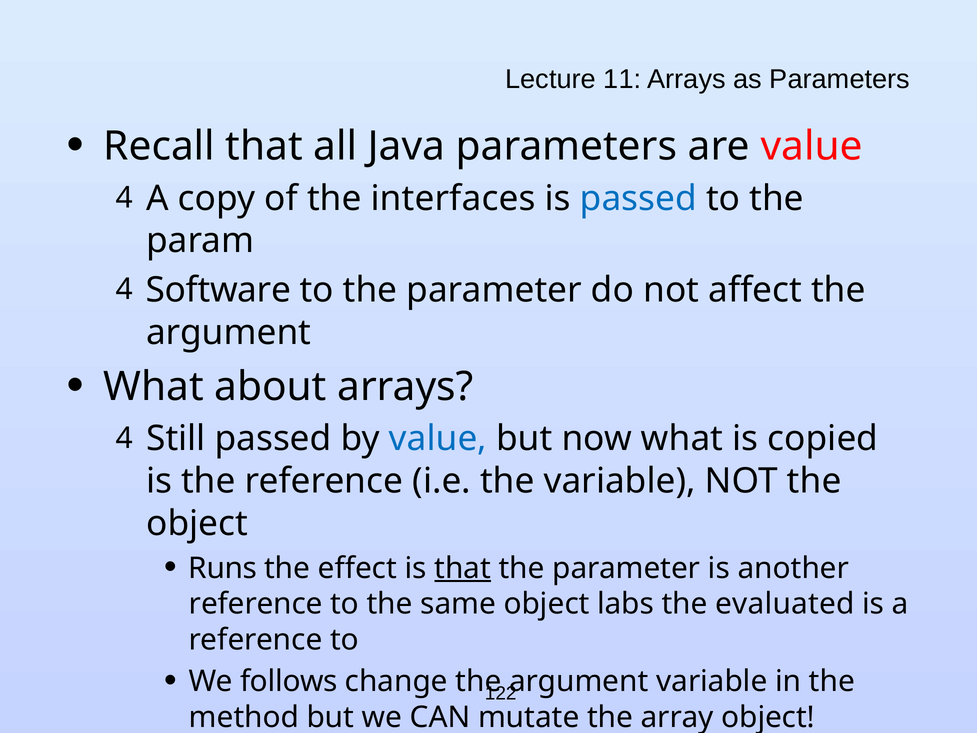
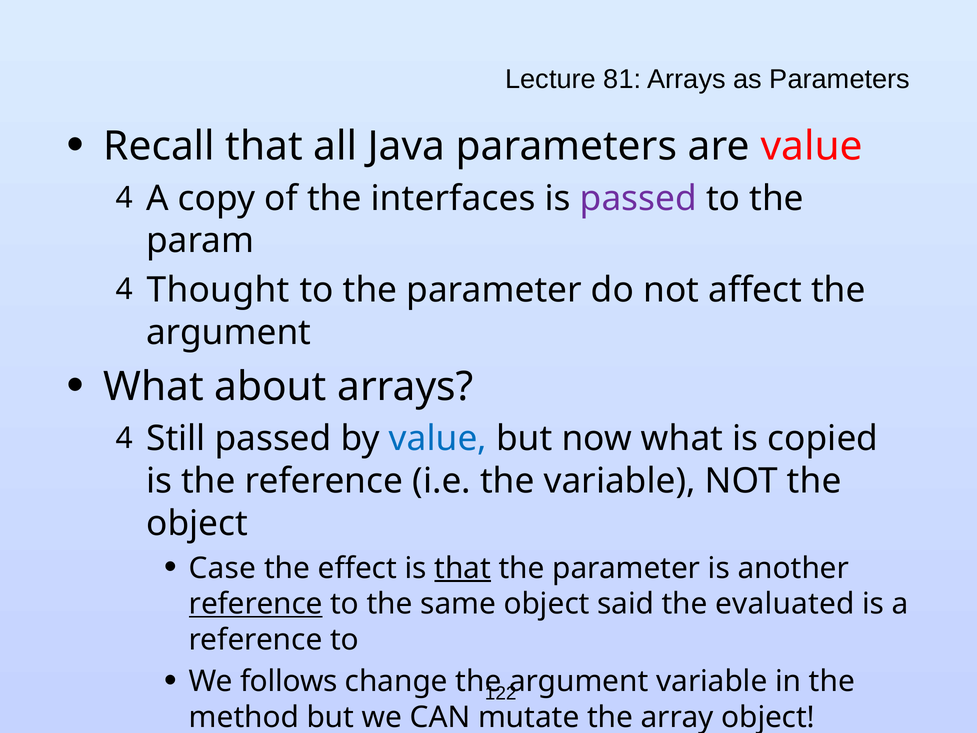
11: 11 -> 81
passed at (638, 198) colour: blue -> purple
Software: Software -> Thought
Runs: Runs -> Case
reference at (256, 604) underline: none -> present
labs: labs -> said
